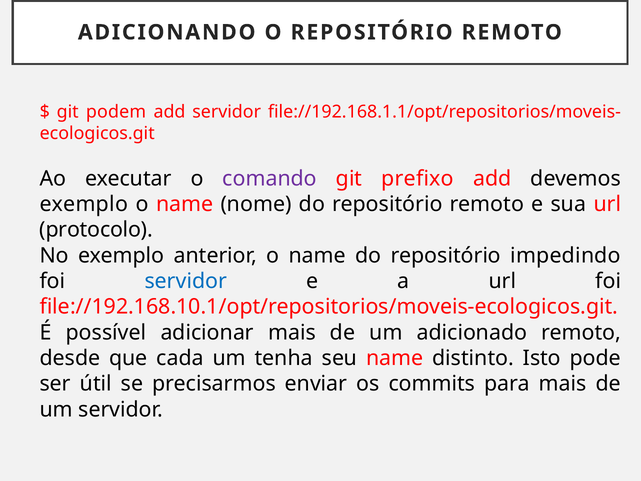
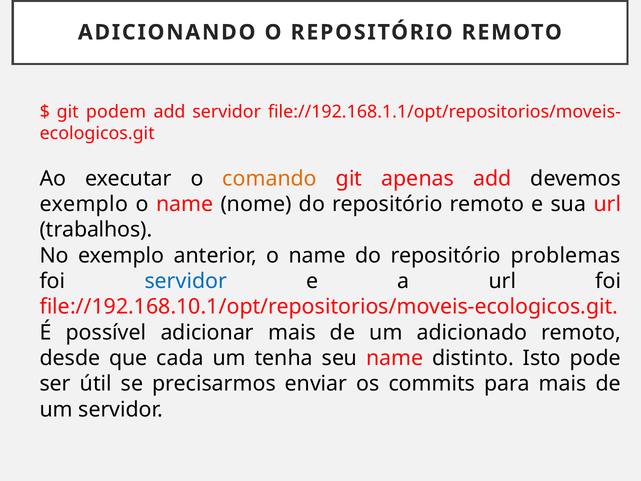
comando colour: purple -> orange
prefixo: prefixo -> apenas
protocolo: protocolo -> trabalhos
impedindo: impedindo -> problemas
